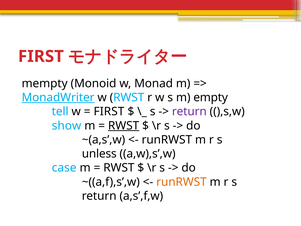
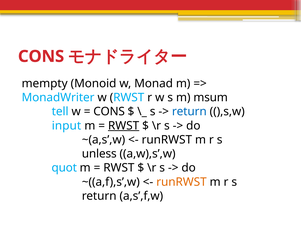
FIRST at (41, 56): FIRST -> CONS
MonadWriter underline: present -> none
empty: empty -> msum
FIRST at (109, 111): FIRST -> CONS
return at (189, 111) colour: purple -> blue
show: show -> input
case: case -> quot
